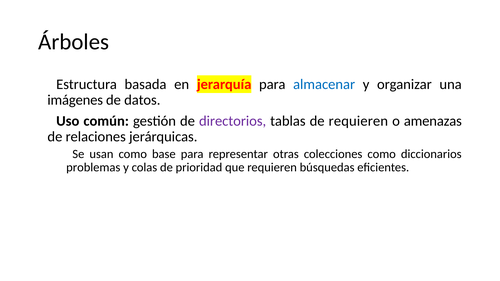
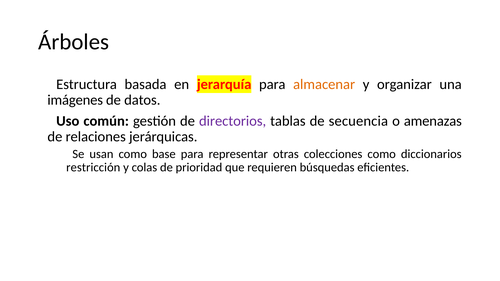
almacenar colour: blue -> orange
de requieren: requieren -> secuencia
problemas: problemas -> restricción
